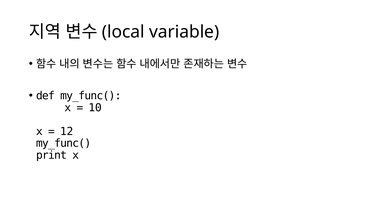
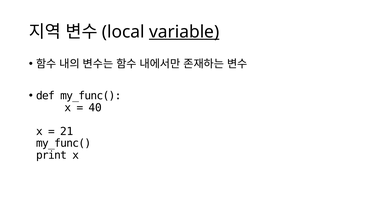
variable underline: none -> present
10: 10 -> 40
12: 12 -> 21
